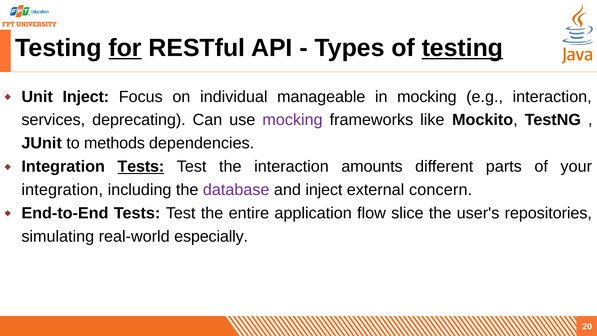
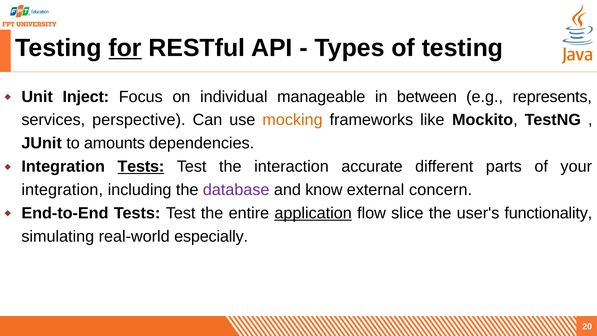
testing at (462, 48) underline: present -> none
in mocking: mocking -> between
e.g interaction: interaction -> represents
deprecating: deprecating -> perspective
mocking at (292, 120) colour: purple -> orange
methods: methods -> amounts
amounts: amounts -> accurate
and inject: inject -> know
application underline: none -> present
repositories: repositories -> functionality
